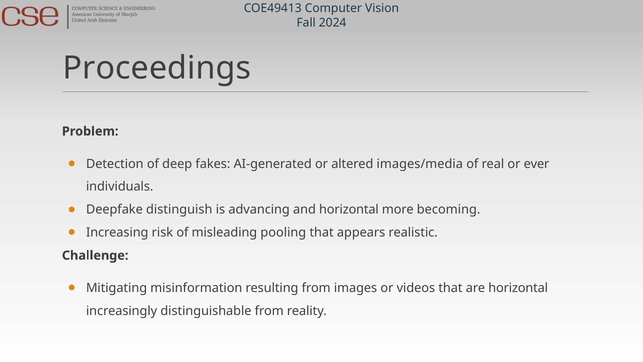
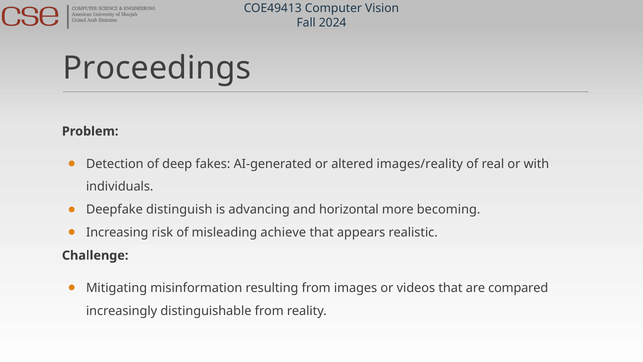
images/media: images/media -> images/reality
ever: ever -> with
pooling: pooling -> achieve
are horizontal: horizontal -> compared
